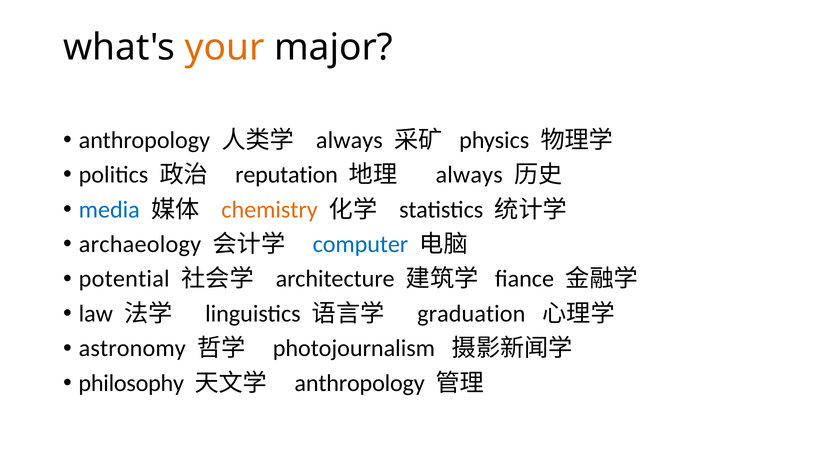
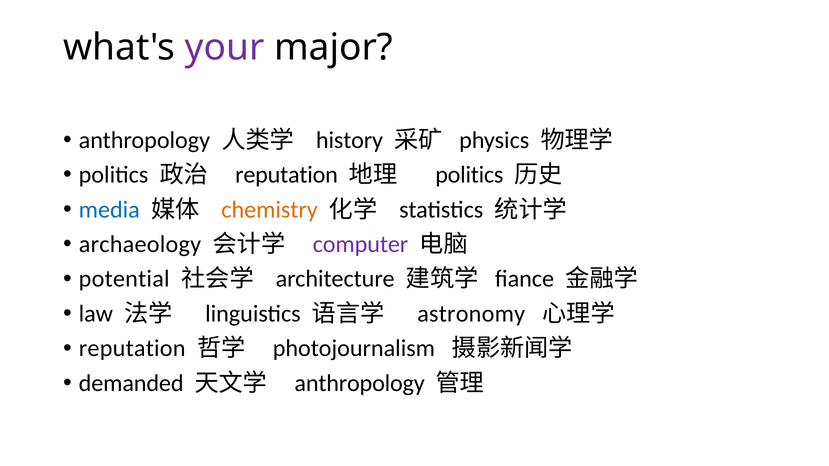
your colour: orange -> purple
always at (349, 140): always -> history
always at (469, 175): always -> politics
computer colour: blue -> purple
graduation: graduation -> astronomy
astronomy at (132, 349): astronomy -> reputation
philosophy: philosophy -> demanded
